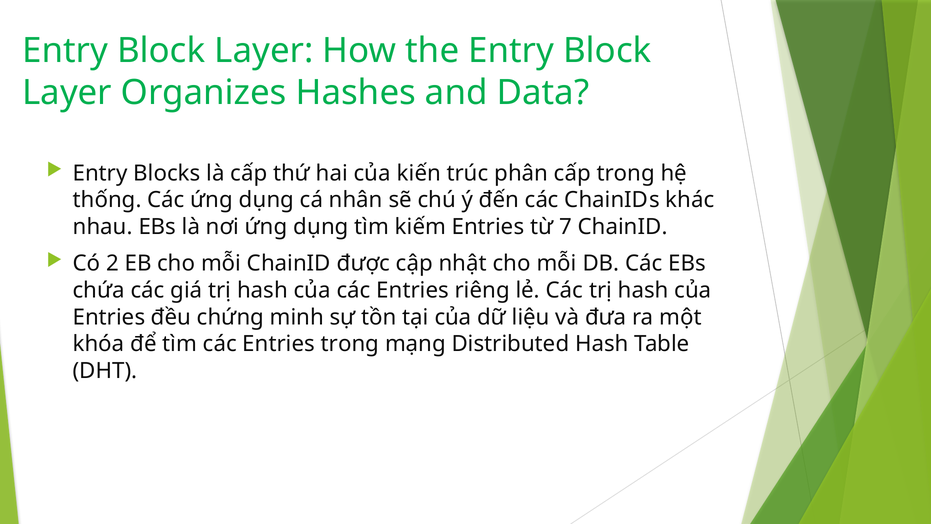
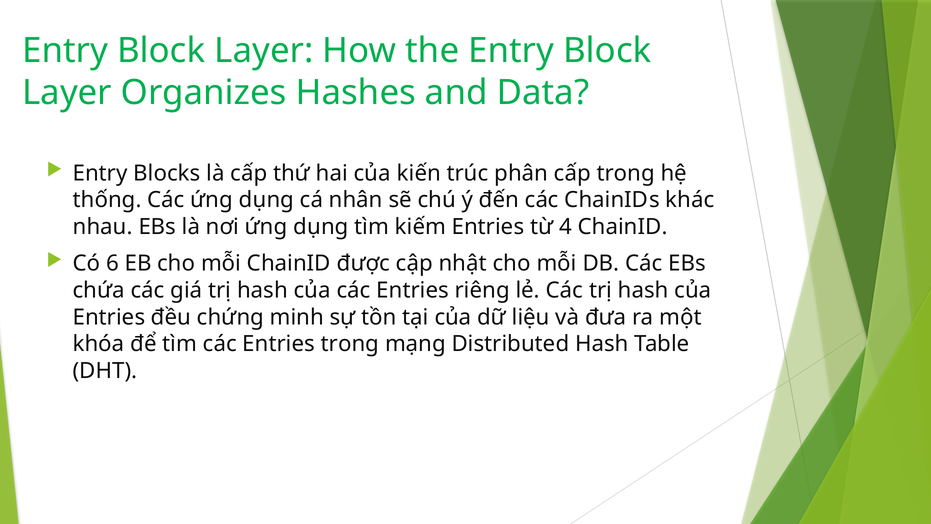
7: 7 -> 4
2: 2 -> 6
